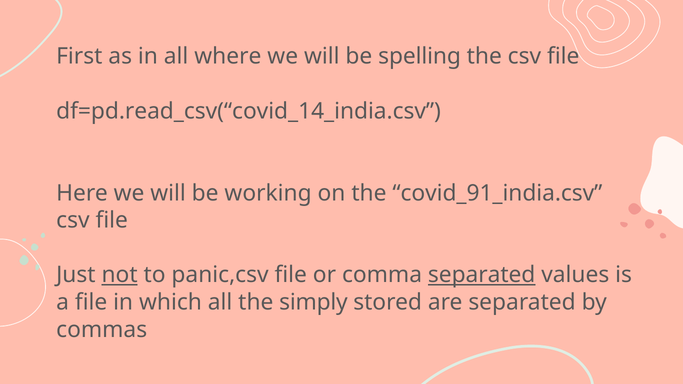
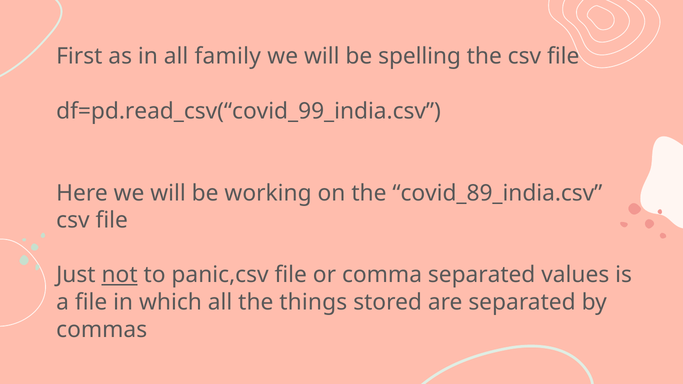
where: where -> family
df=pd.read_csv(“covid_14_india.csv: df=pd.read_csv(“covid_14_india.csv -> df=pd.read_csv(“covid_99_india.csv
covid_91_india.csv: covid_91_india.csv -> covid_89_india.csv
separated at (482, 275) underline: present -> none
simply: simply -> things
